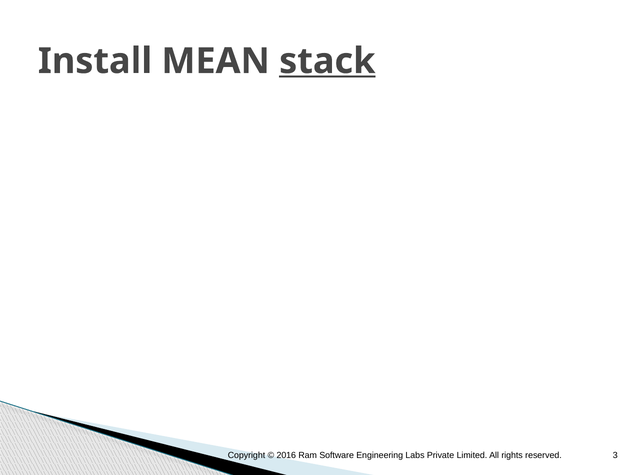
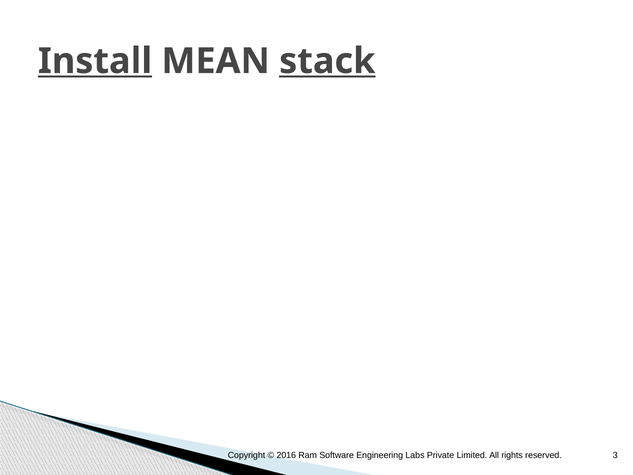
Install underline: none -> present
